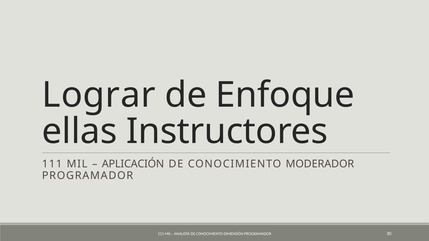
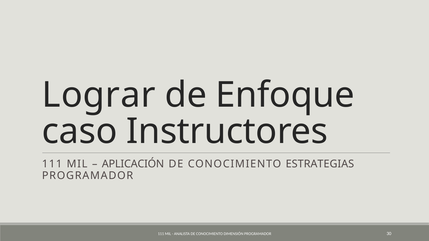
ellas: ellas -> caso
MODERADOR: MODERADOR -> ESTRATEGIAS
